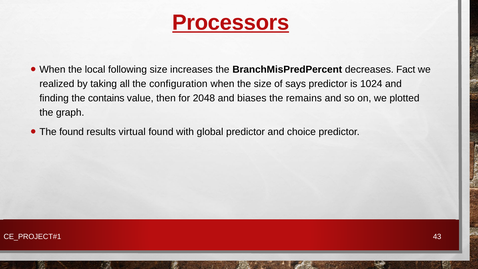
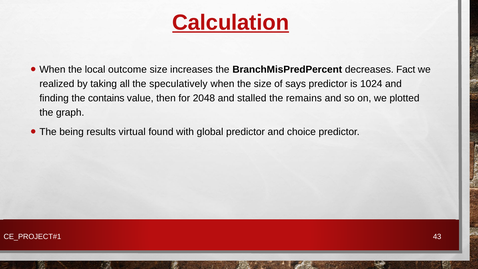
Processors: Processors -> Calculation
following: following -> outcome
configuration: configuration -> speculatively
biases: biases -> stalled
The found: found -> being
